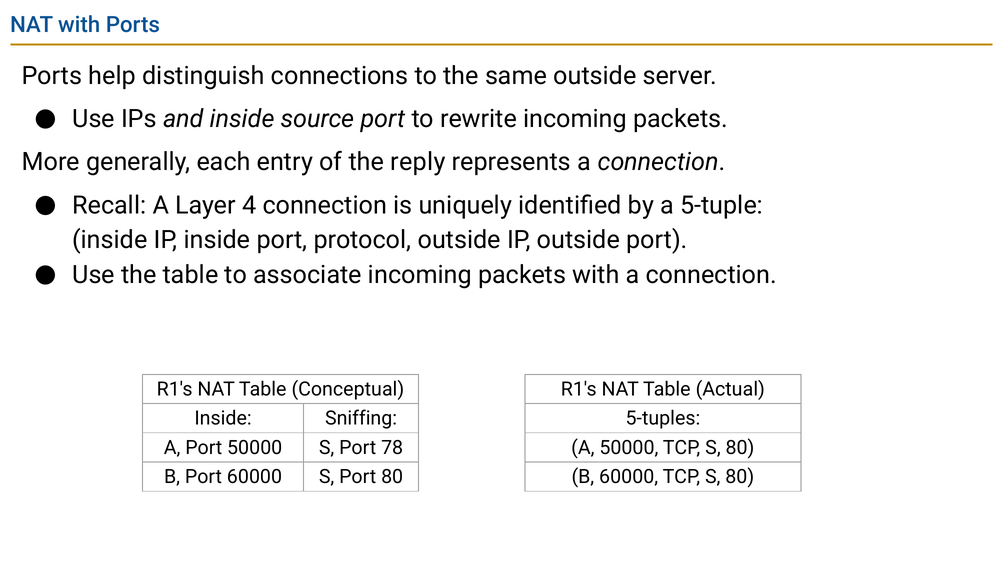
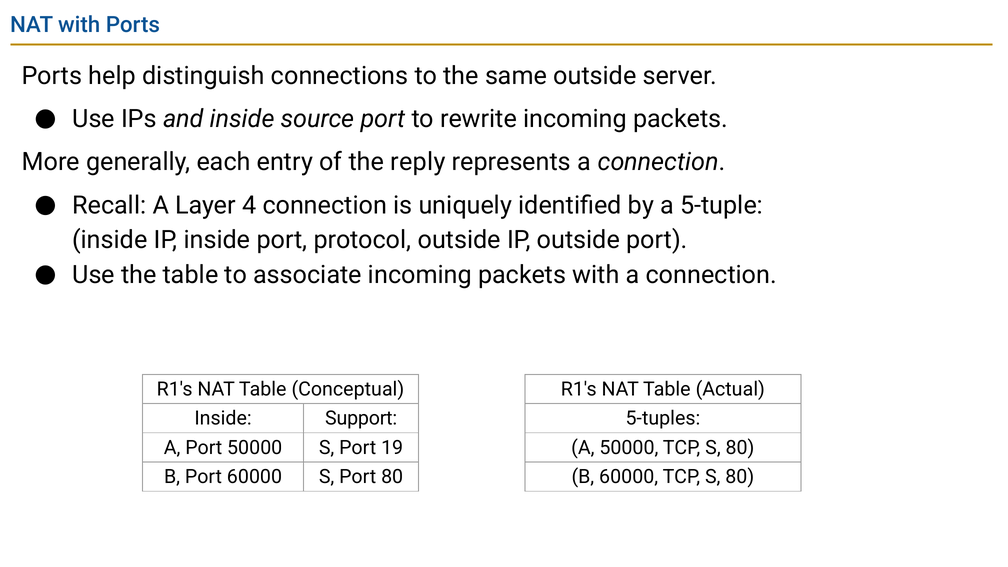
Sniffing: Sniffing -> Support
78: 78 -> 19
